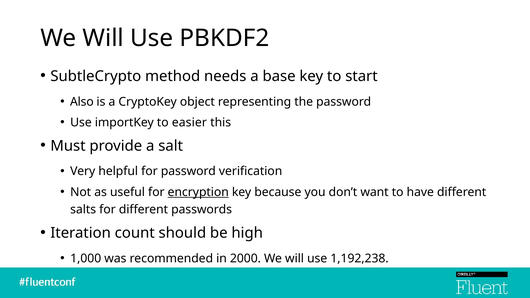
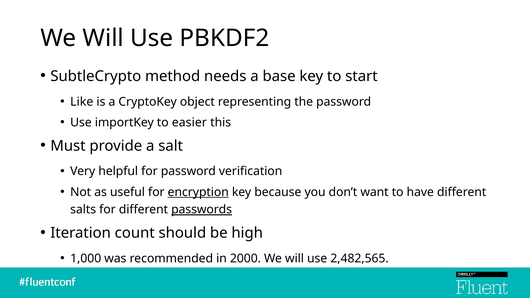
Also: Also -> Like
passwords underline: none -> present
1,192,238: 1,192,238 -> 2,482,565
